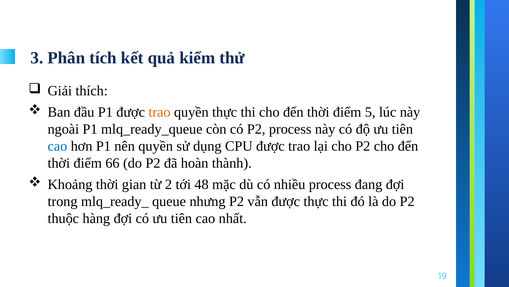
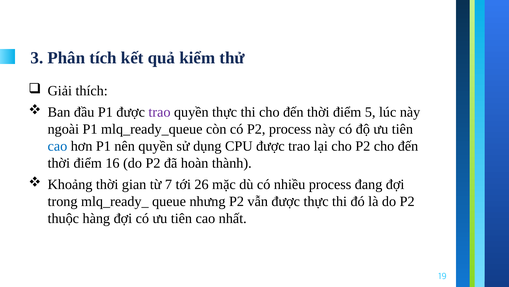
trao at (159, 112) colour: orange -> purple
66: 66 -> 16
2: 2 -> 7
48: 48 -> 26
